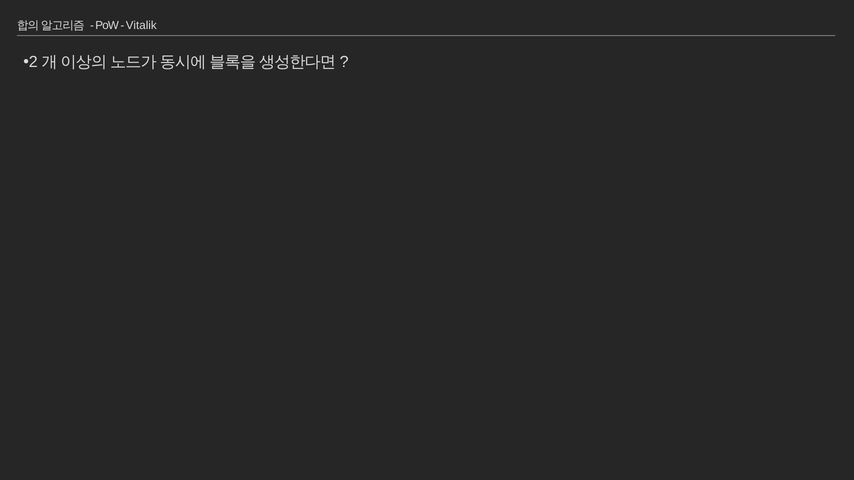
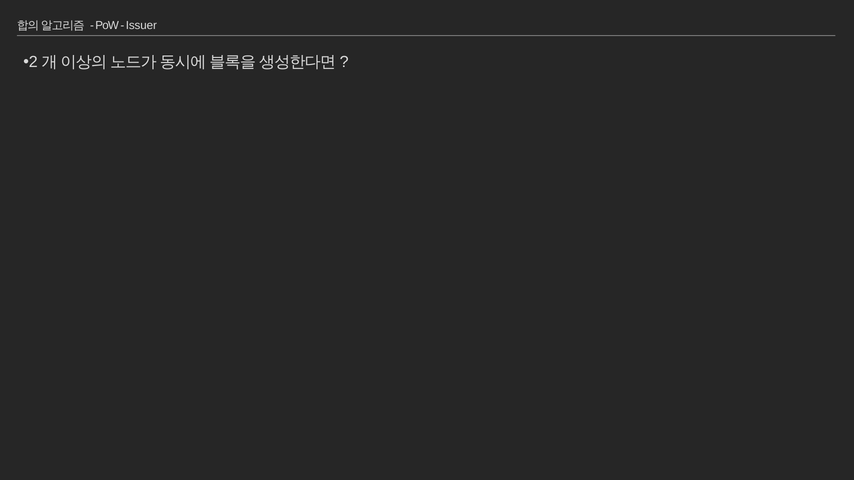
Vitalik: Vitalik -> Issuer
